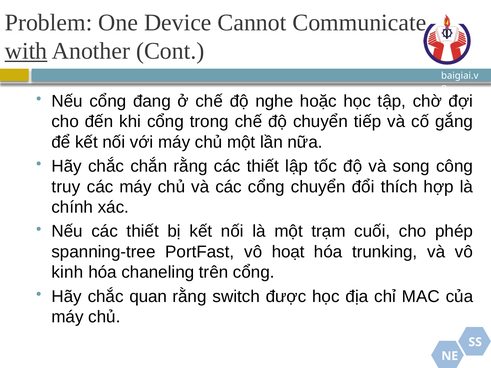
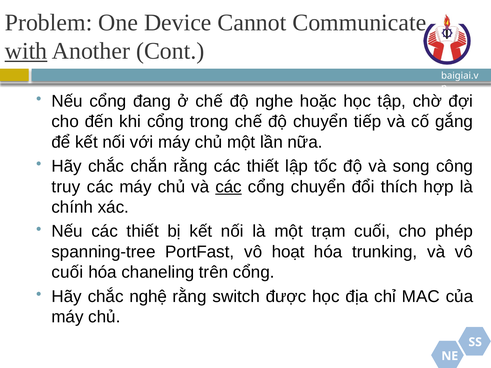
các at (229, 187) underline: none -> present
kinh at (67, 272): kinh -> cuối
quan: quan -> nghệ
